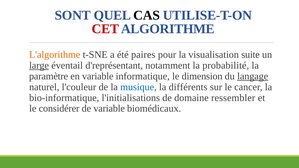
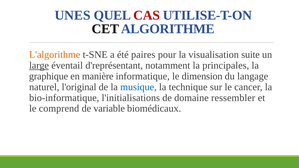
SONT: SONT -> UNES
CAS colour: black -> red
CET colour: red -> black
probabilité: probabilité -> principales
paramètre: paramètre -> graphique
en variable: variable -> manière
langage underline: present -> none
l'couleur: l'couleur -> l'original
différents: différents -> technique
considérer: considérer -> comprend
